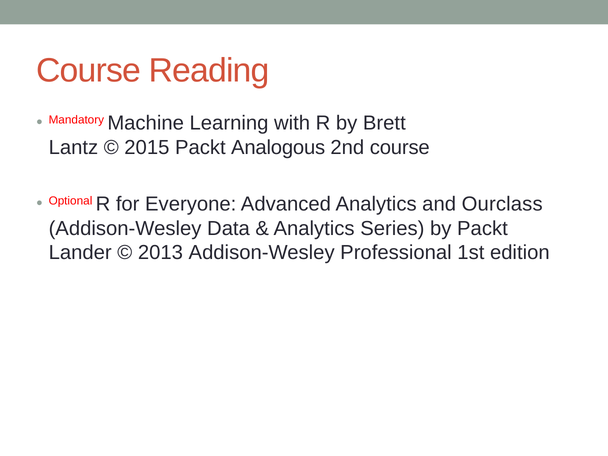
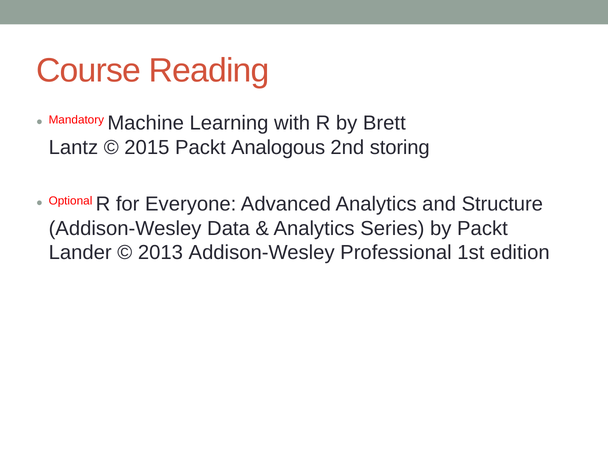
2nd course: course -> storing
Ourclass: Ourclass -> Structure
